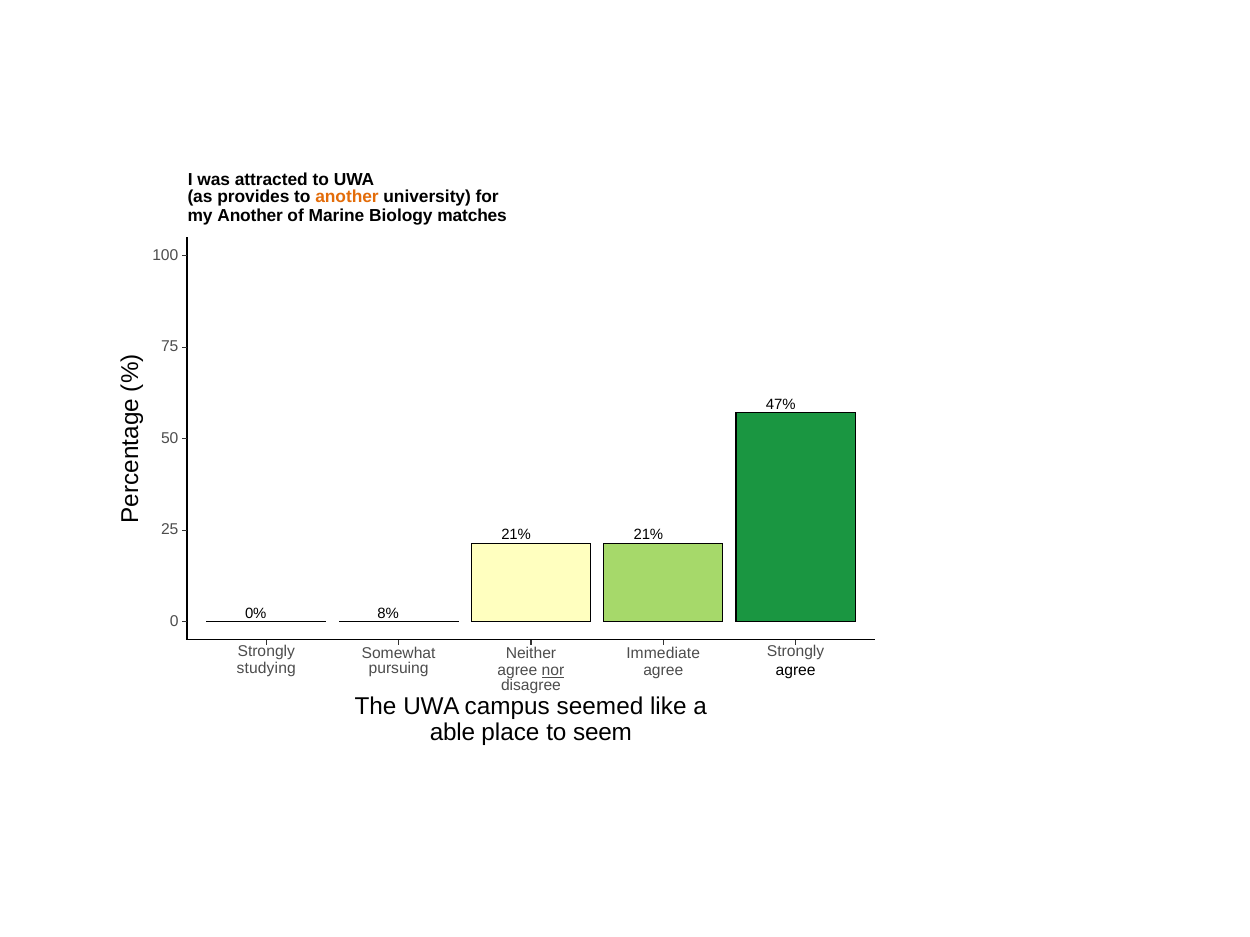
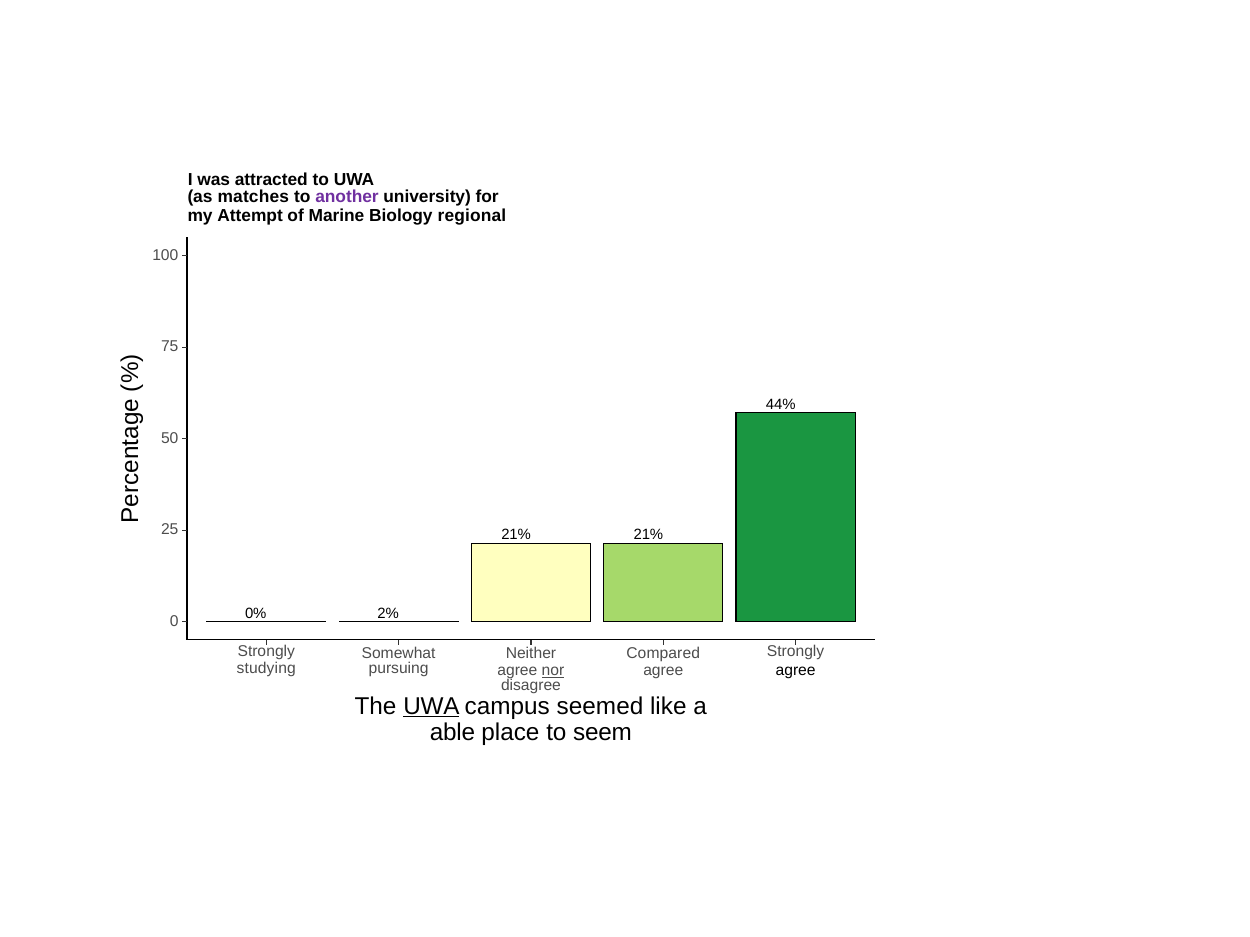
provides: provides -> matches
another at (347, 197) colour: orange -> purple
my Another: Another -> Attempt
matches: matches -> regional
47%: 47% -> 44%
8%: 8% -> 2%
Immediate: Immediate -> Compared
UWA at (431, 707) underline: none -> present
